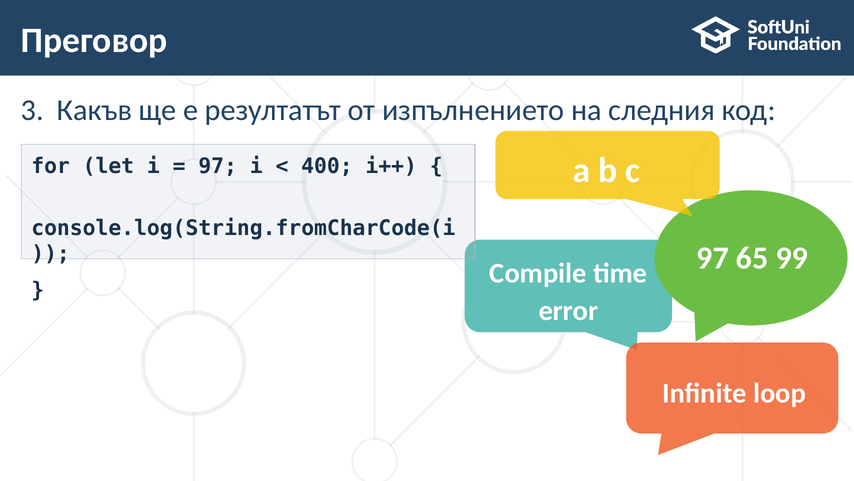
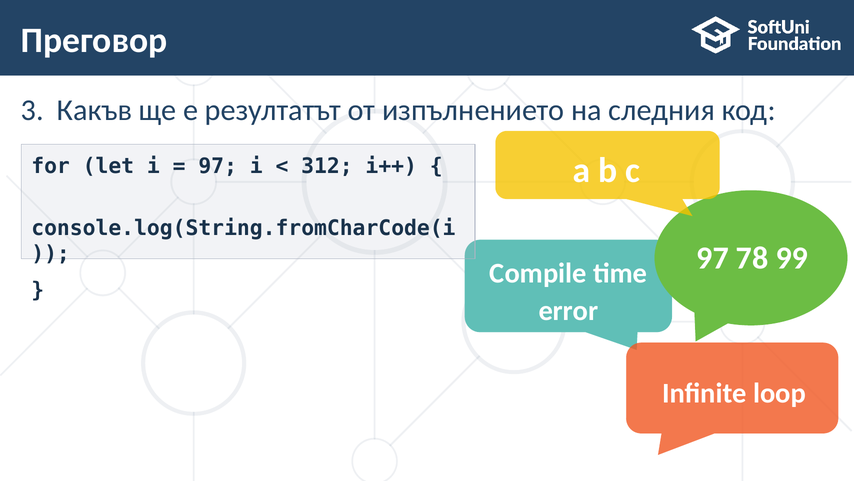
400: 400 -> 312
65: 65 -> 78
